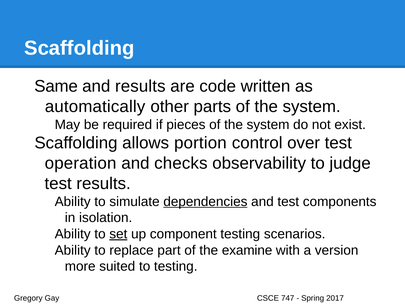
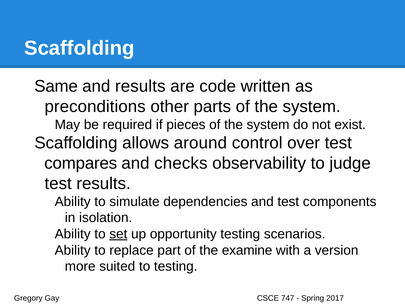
automatically: automatically -> preconditions
portion: portion -> around
operation: operation -> compares
dependencies underline: present -> none
component: component -> opportunity
